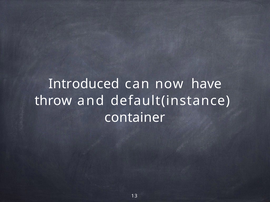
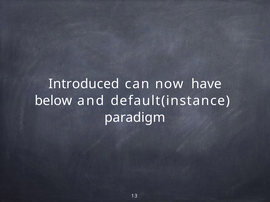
throw: throw -> below
container: container -> paradigm
